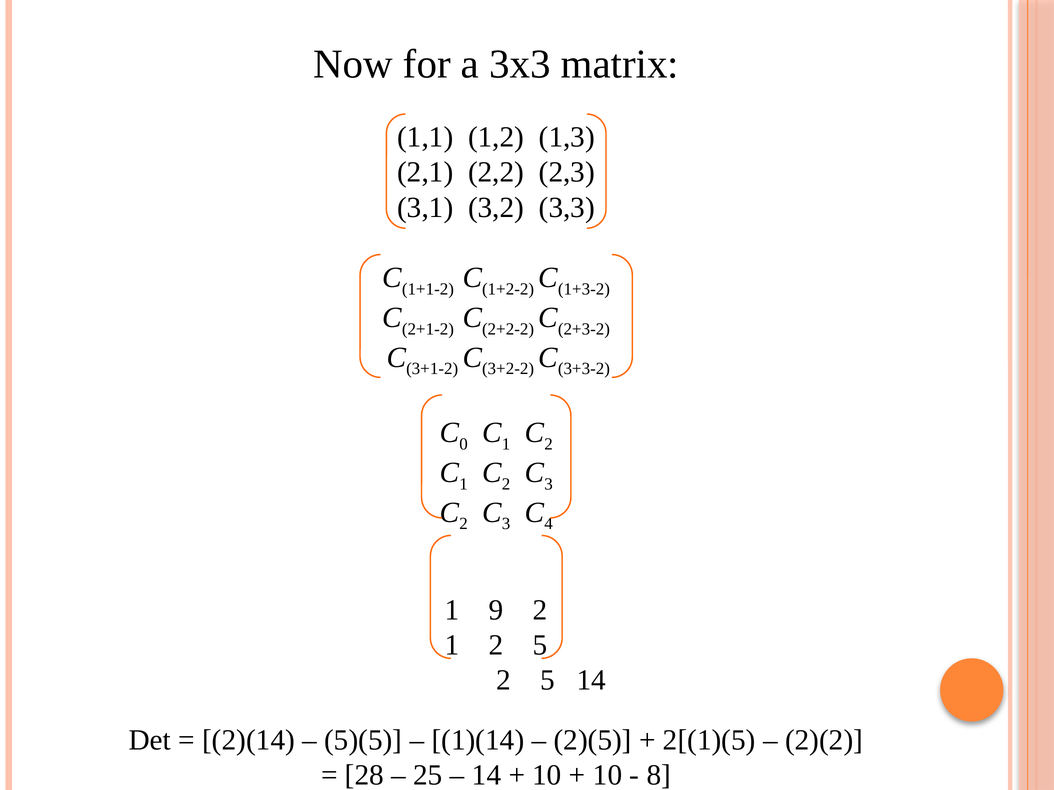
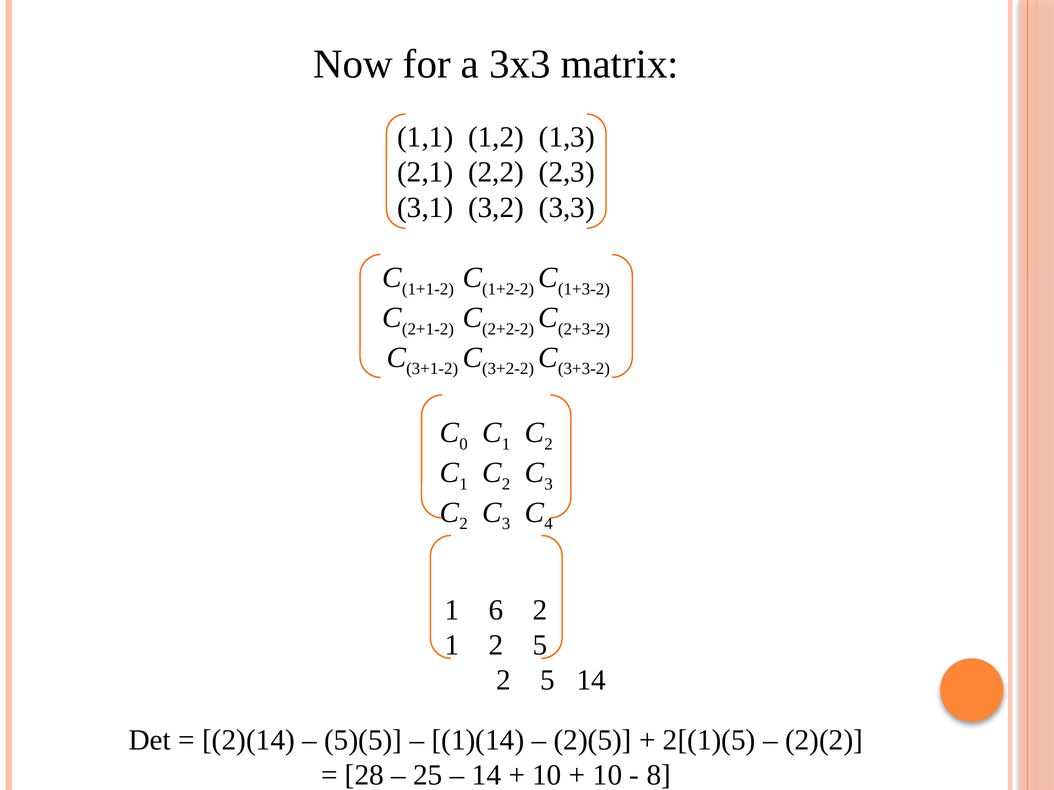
9: 9 -> 6
